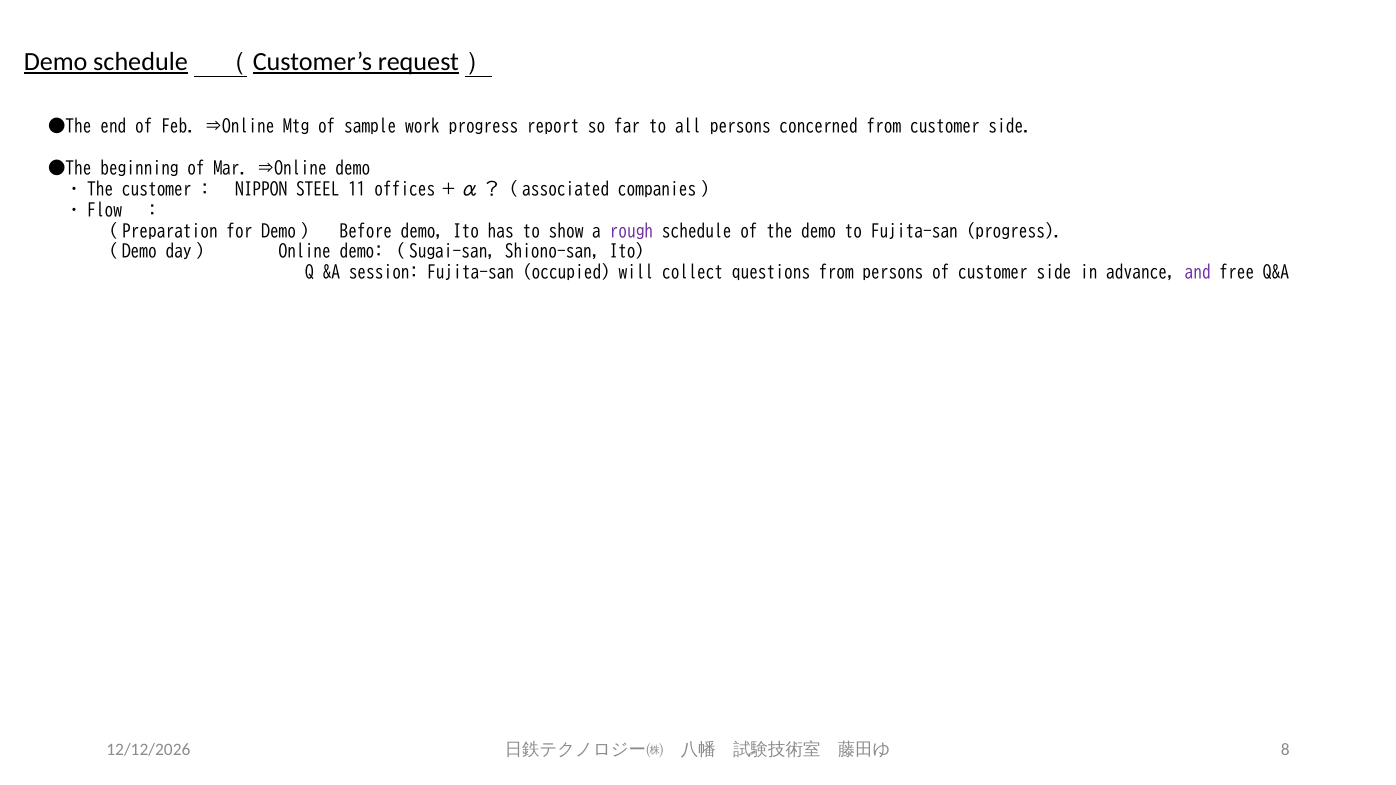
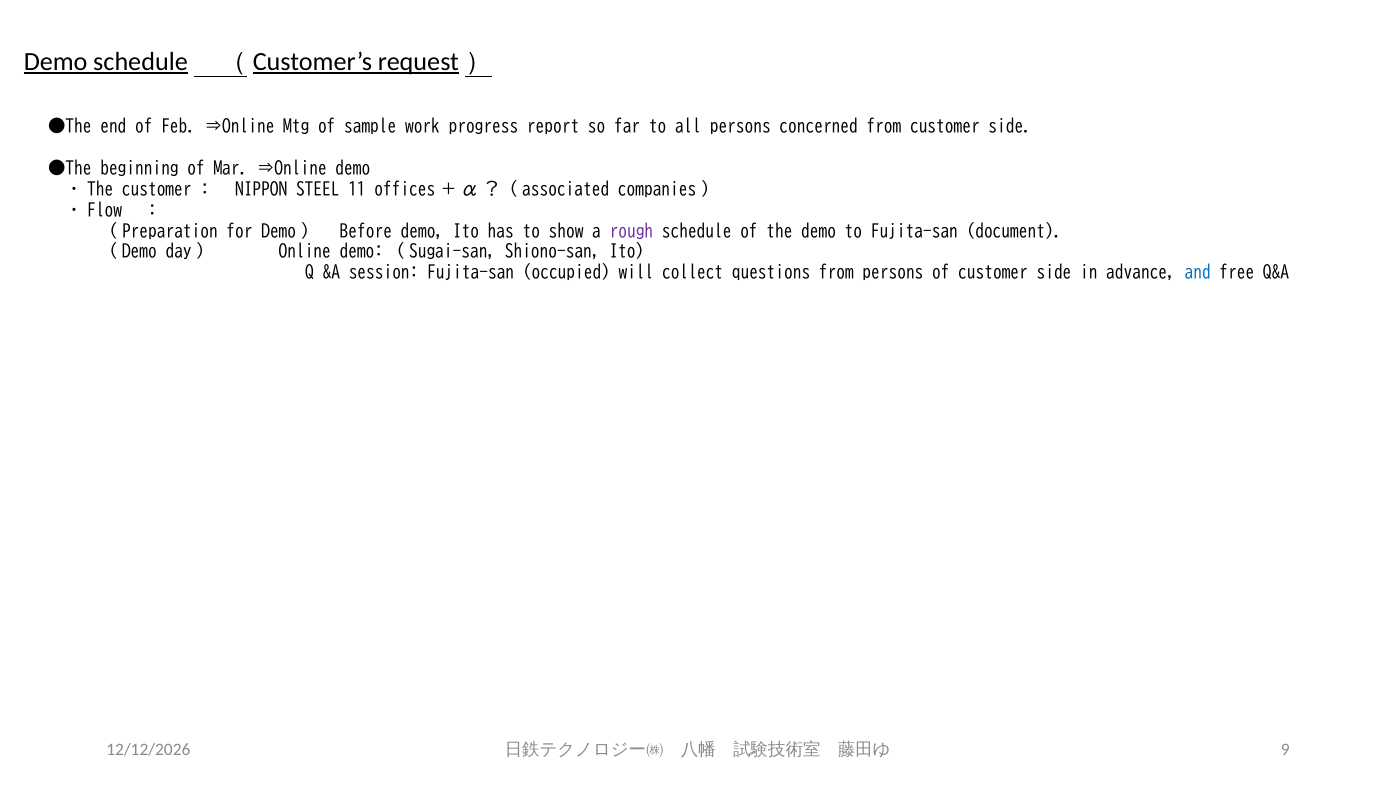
Fujita-san progress: progress -> document
and colour: purple -> blue
8: 8 -> 9
